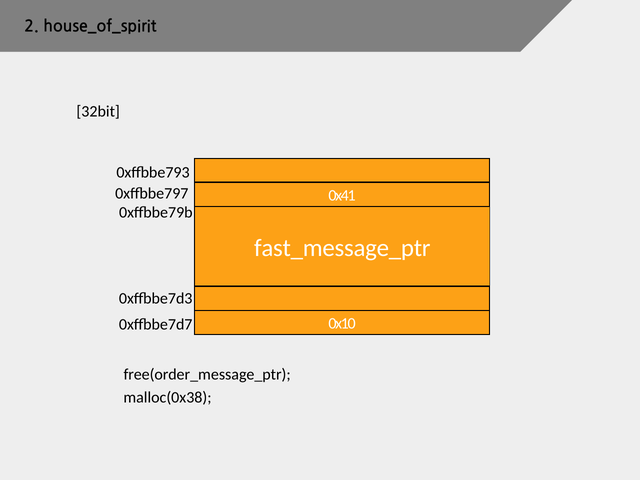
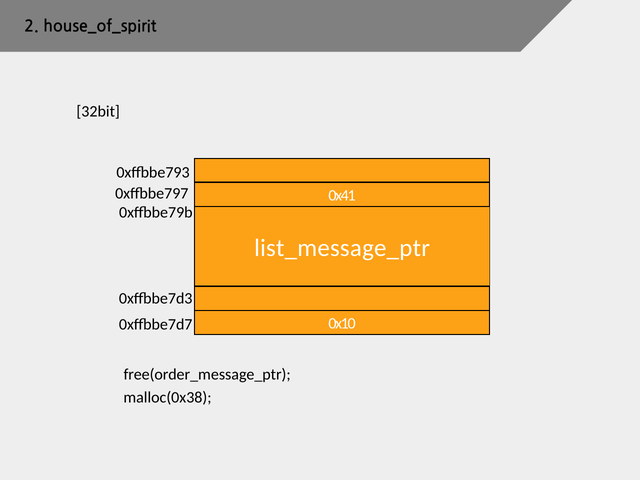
fast_message_ptr: fast_message_ptr -> list_message_ptr
